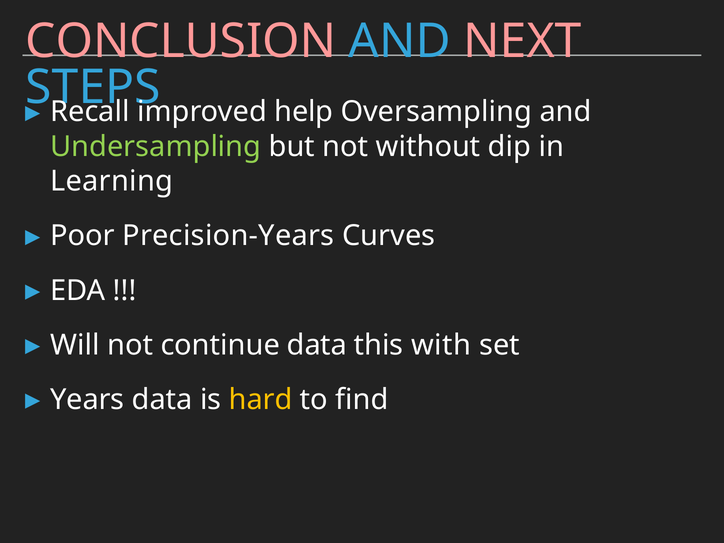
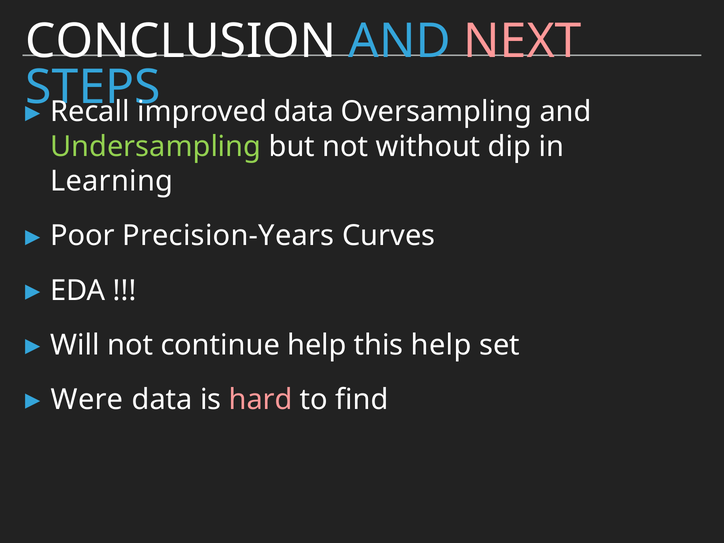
CONCLUSION colour: pink -> white
improved help: help -> data
continue data: data -> help
this with: with -> help
Years: Years -> Were
hard colour: yellow -> pink
